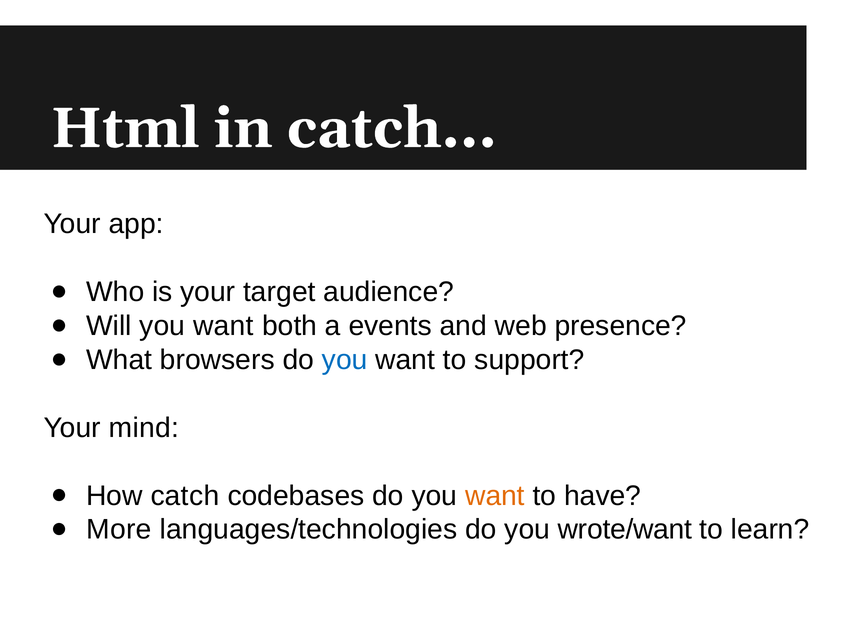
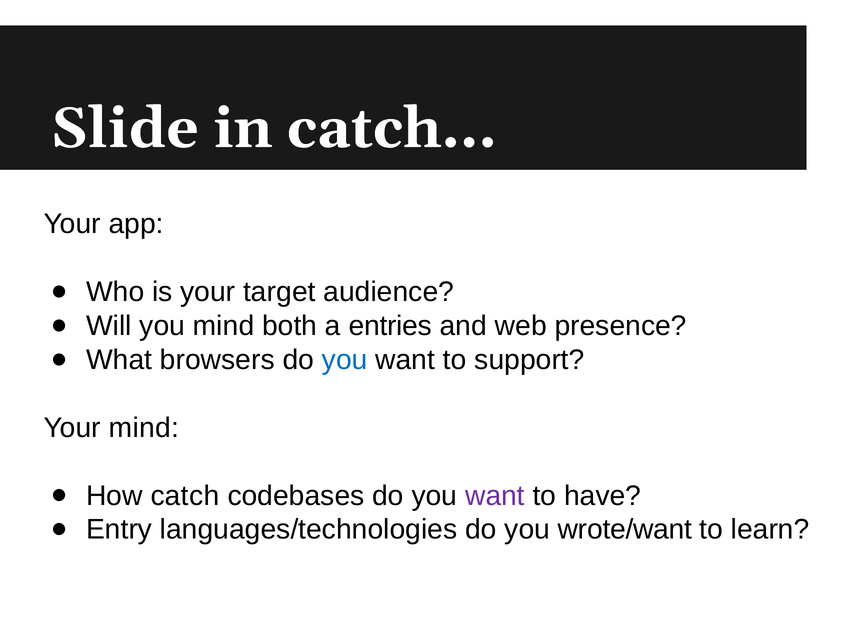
Html: Html -> Slide
Will you want: want -> mind
events: events -> entries
want at (495, 495) colour: orange -> purple
More: More -> Entry
